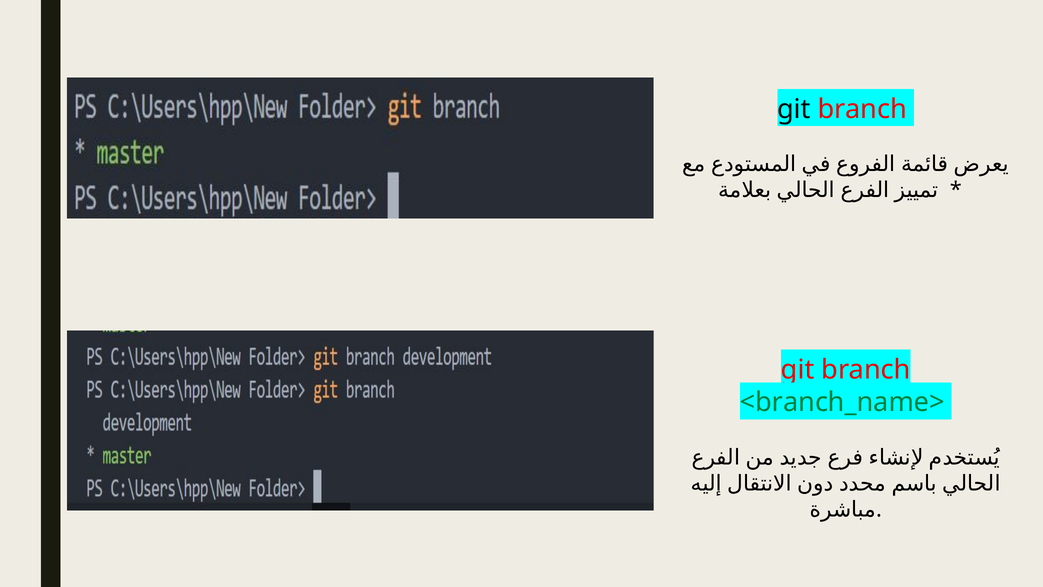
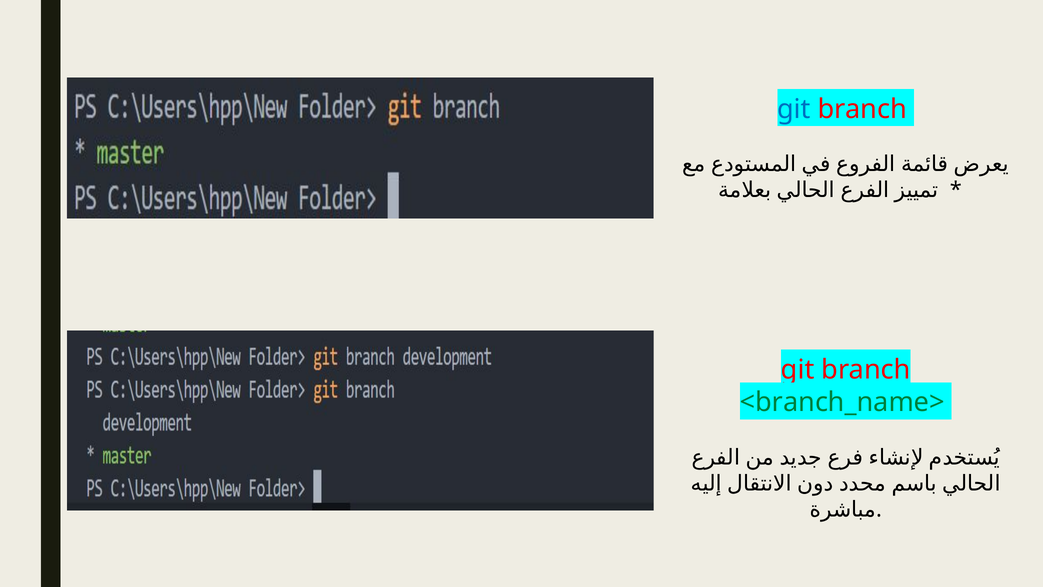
git at (794, 109) colour: black -> blue
